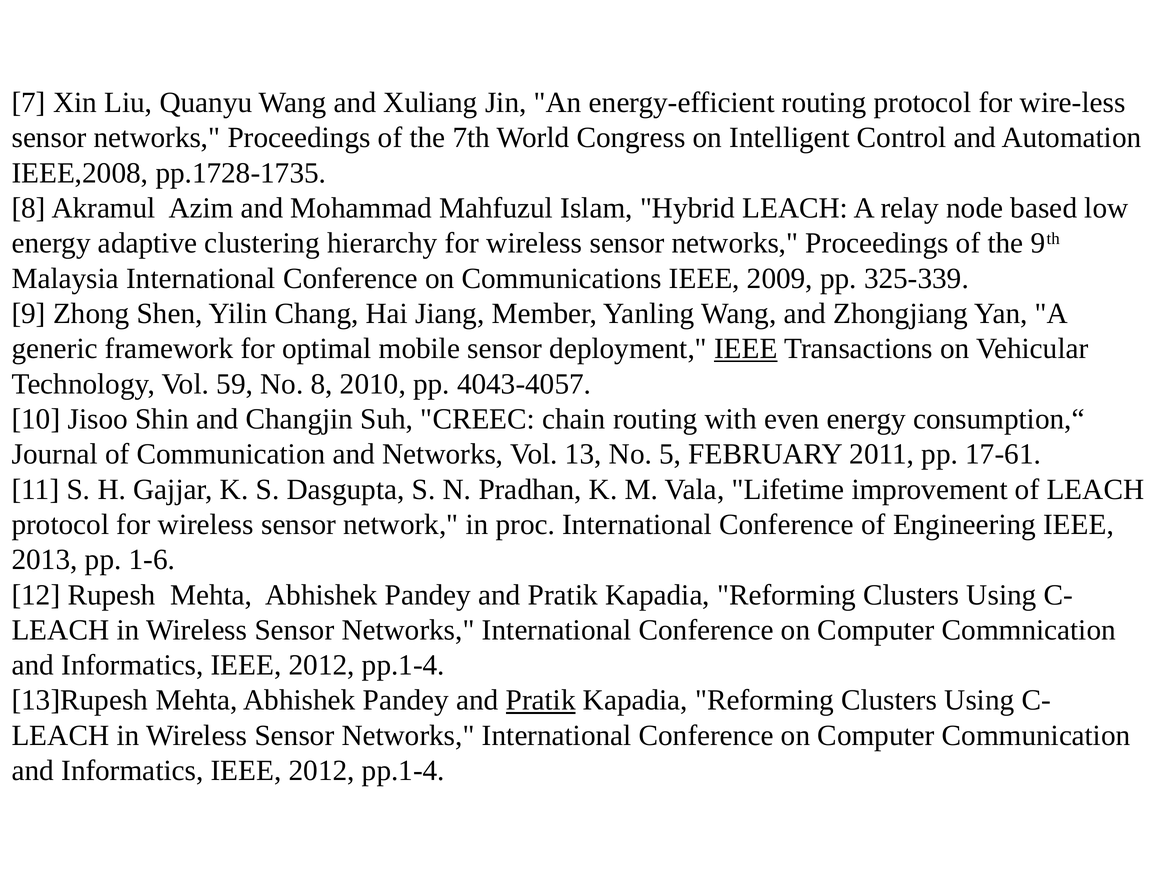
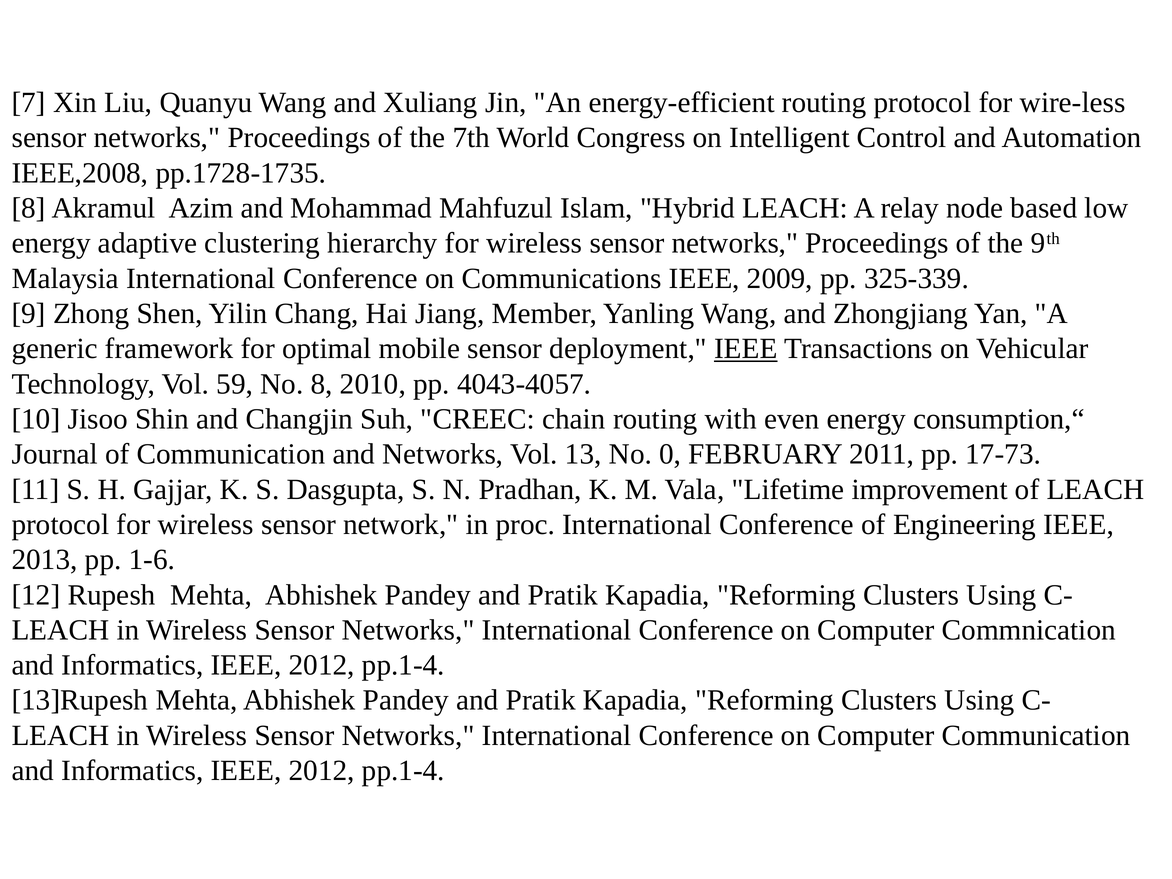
5: 5 -> 0
17-61: 17-61 -> 17-73
Pratik at (541, 700) underline: present -> none
